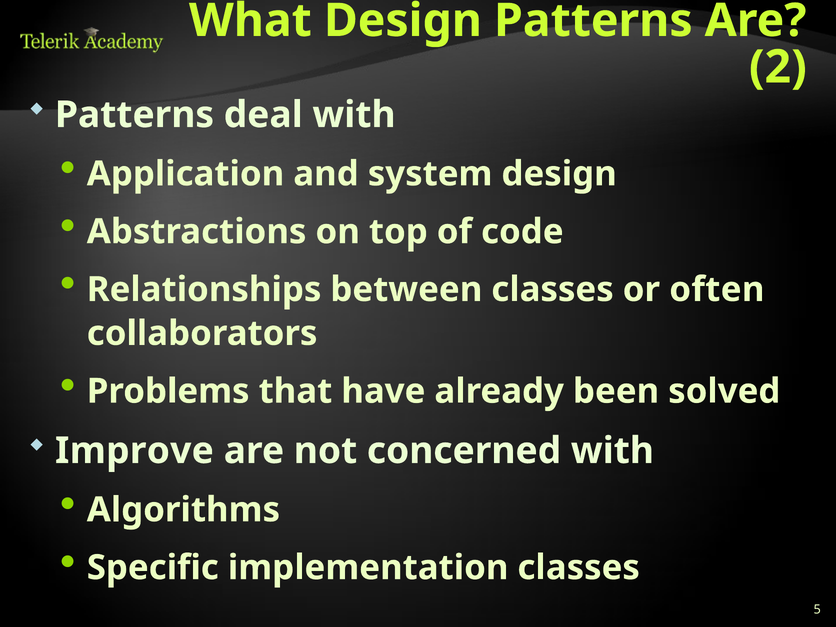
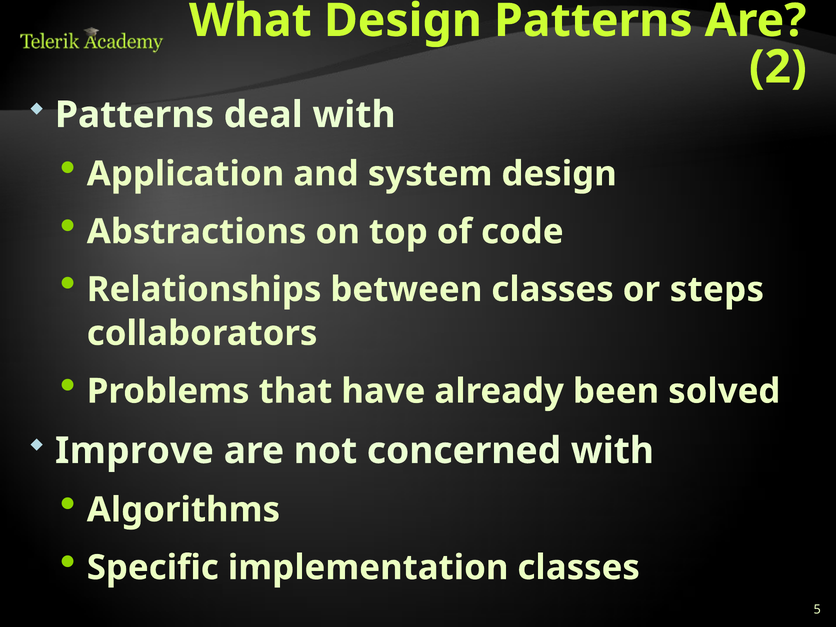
often: often -> steps
